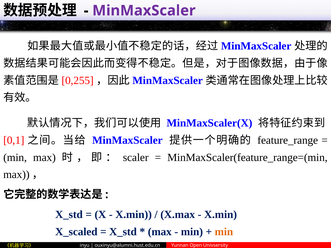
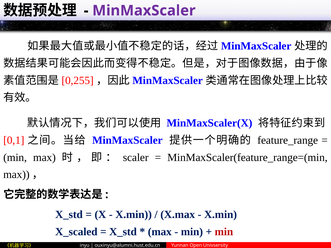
min at (224, 232) colour: orange -> red
